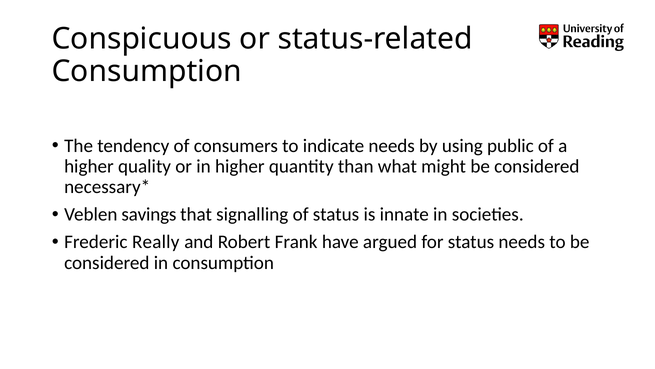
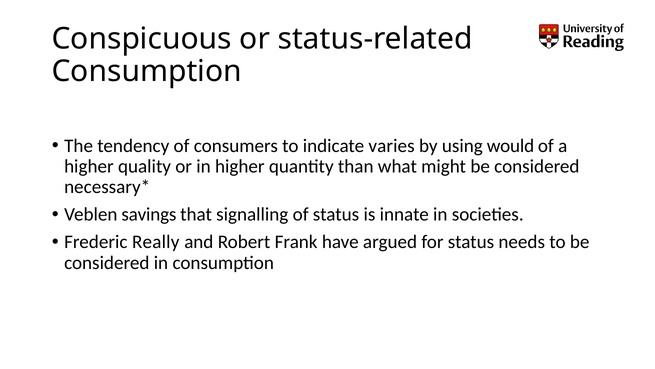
indicate needs: needs -> varies
public: public -> would
